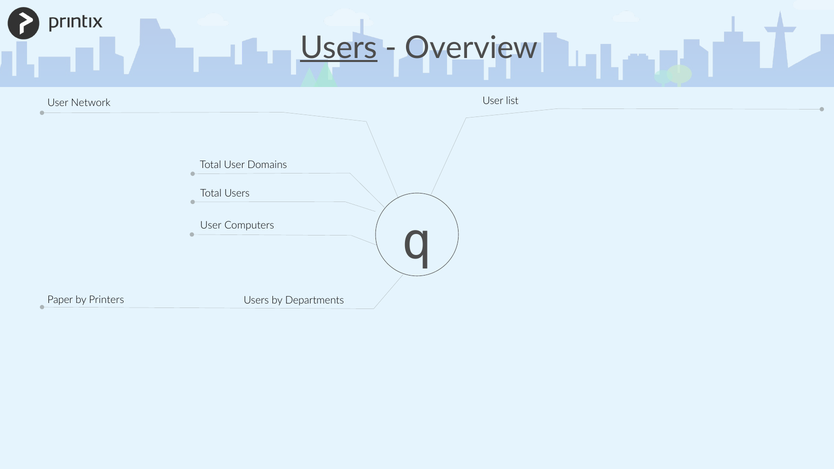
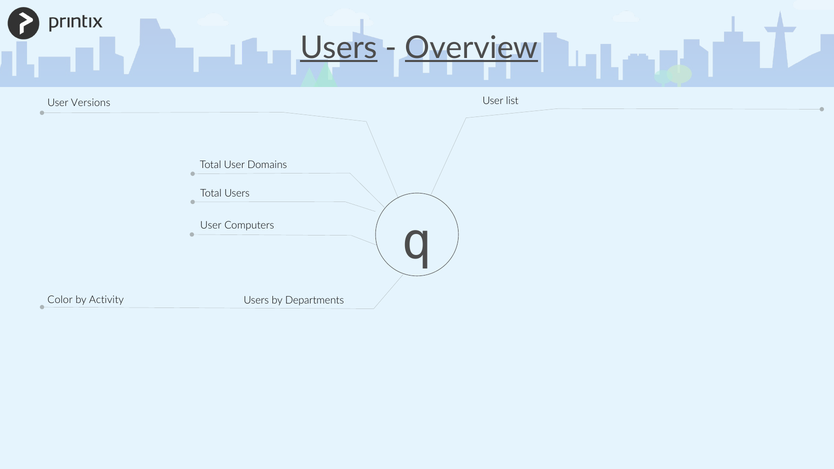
Overview underline: none -> present
Network: Network -> Versions
Paper: Paper -> Color
Printers: Printers -> Activity
